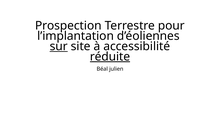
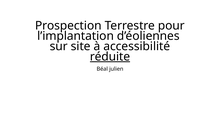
sur underline: present -> none
